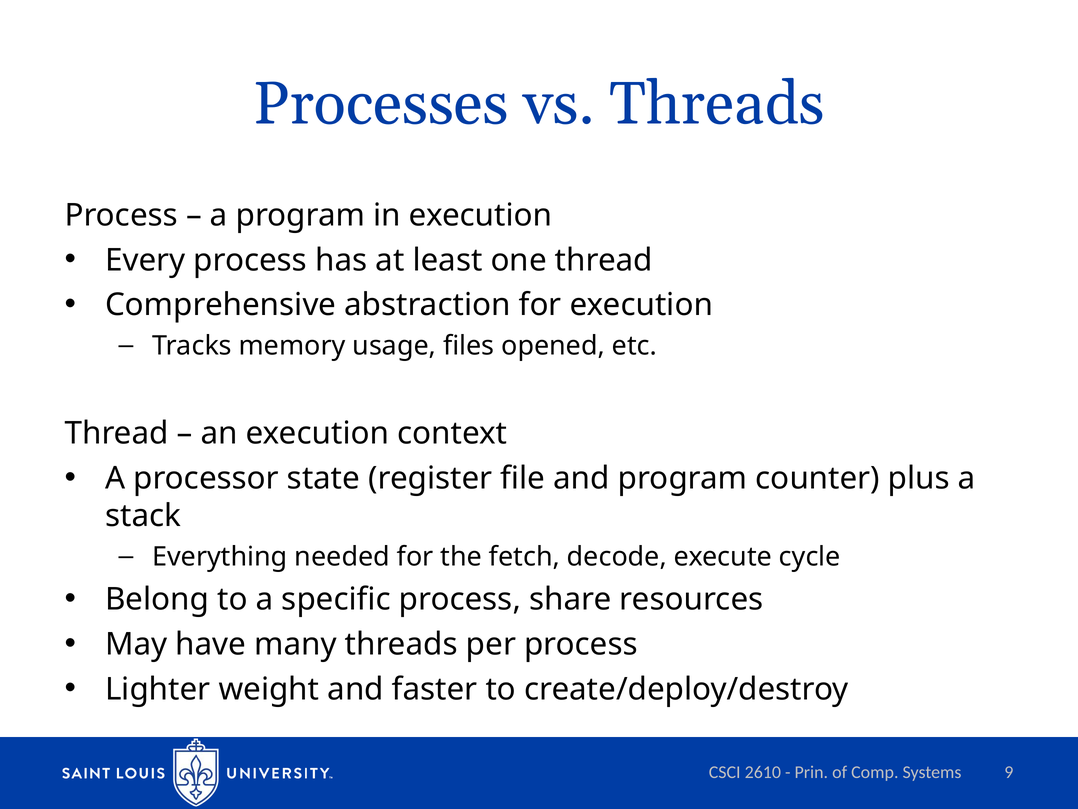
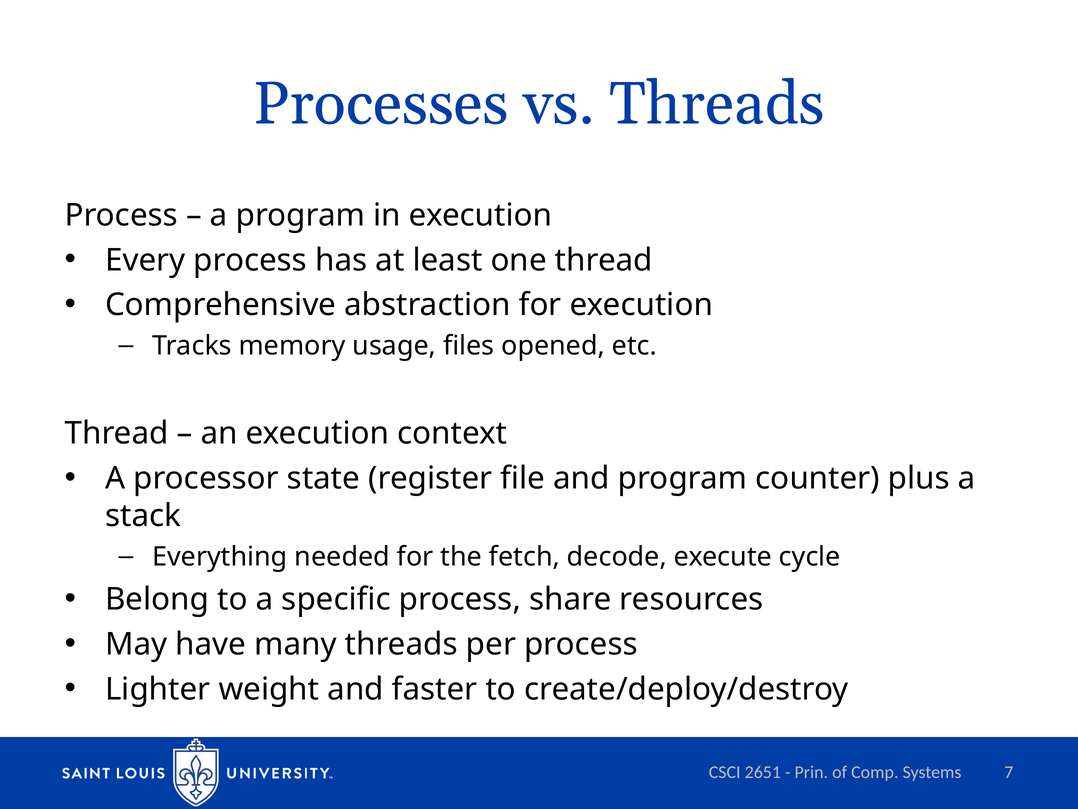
2610: 2610 -> 2651
9: 9 -> 7
